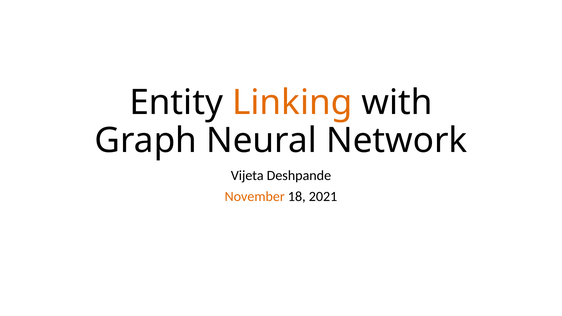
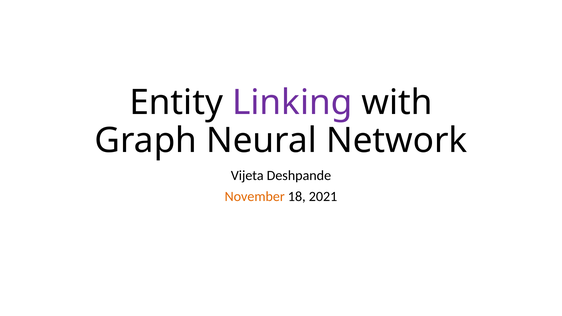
Linking colour: orange -> purple
